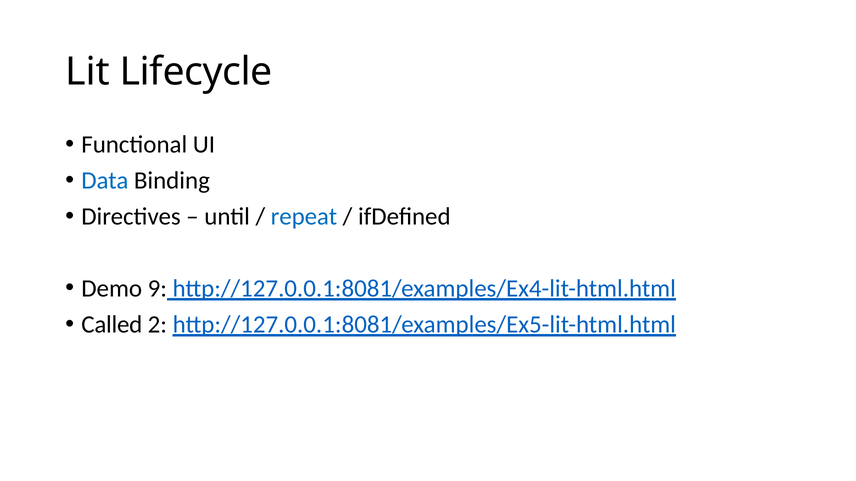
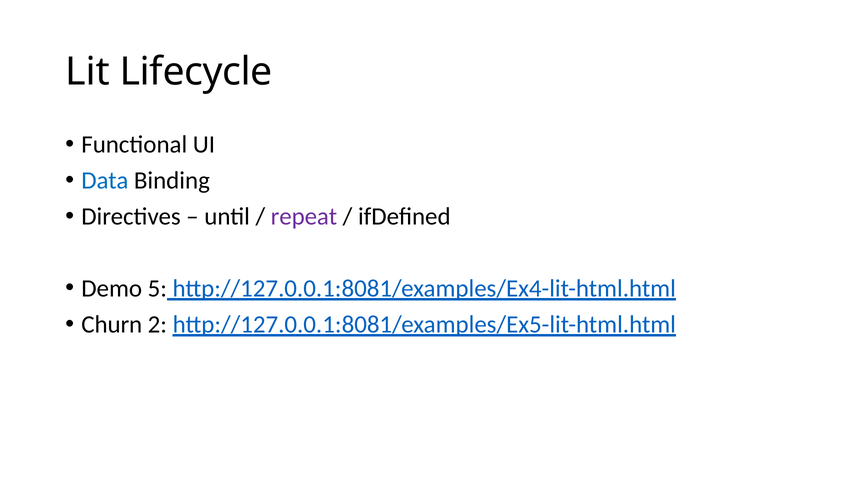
repeat colour: blue -> purple
9: 9 -> 5
Called: Called -> Churn
